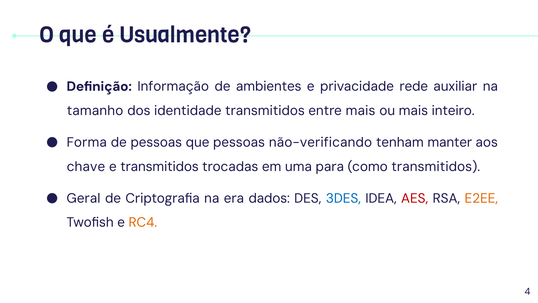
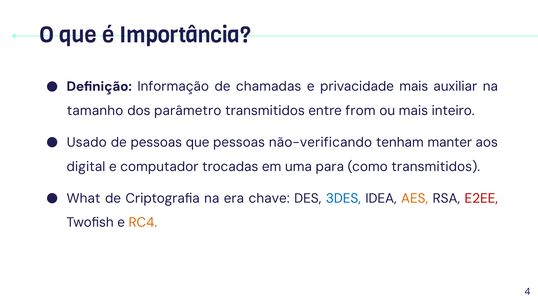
Usualmente: Usualmente -> Importância
ambientes: ambientes -> chamadas
privacidade rede: rede -> mais
identidade: identidade -> parâmetro
entre mais: mais -> from
Forma: Forma -> Usado
chave: chave -> digital
e transmitidos: transmitidos -> computador
Geral: Geral -> What
dados: dados -> chave
AES colour: red -> orange
E2EE colour: orange -> red
